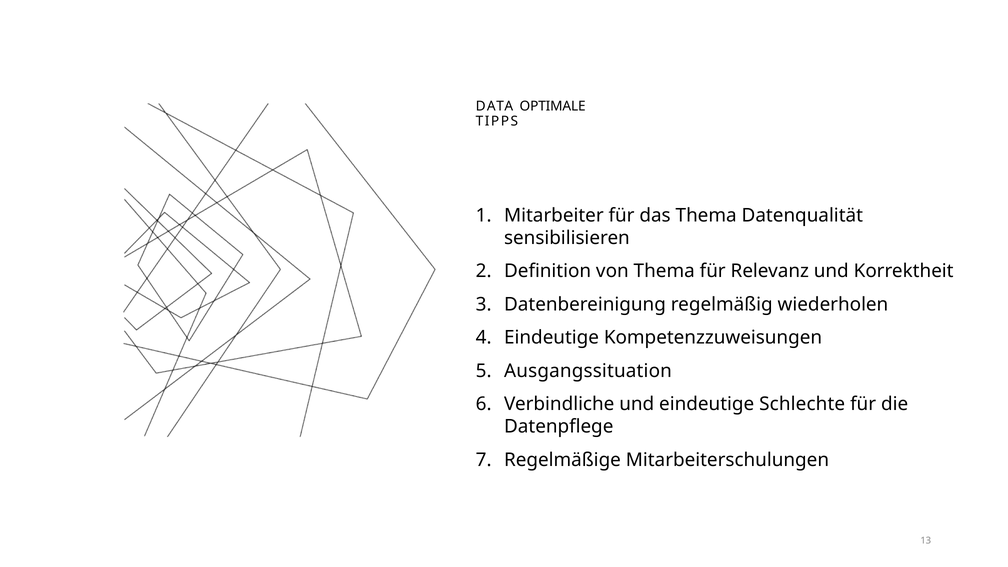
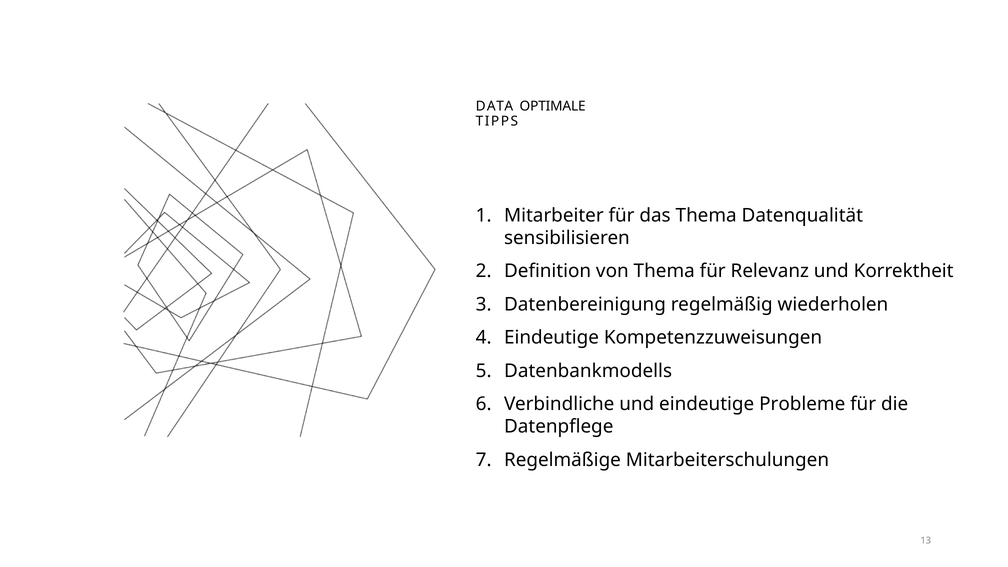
Ausgangssituation: Ausgangssituation -> Datenbankmodells
Schlechte: Schlechte -> Probleme
